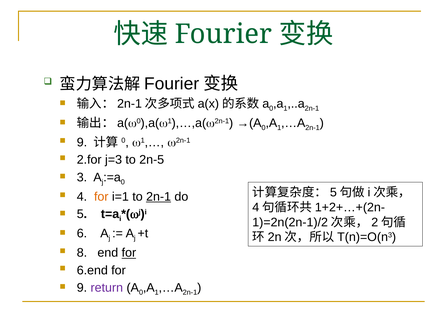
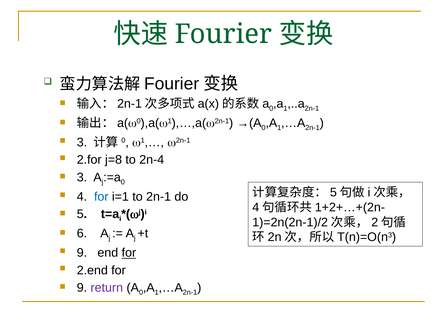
9 at (82, 143): 9 -> 3
j=3: j=3 -> j=8
2n-5: 2n-5 -> 2n-4
for at (101, 197) colour: orange -> blue
2n-1 at (159, 197) underline: present -> none
8 at (82, 253): 8 -> 9
6.end: 6.end -> 2.end
